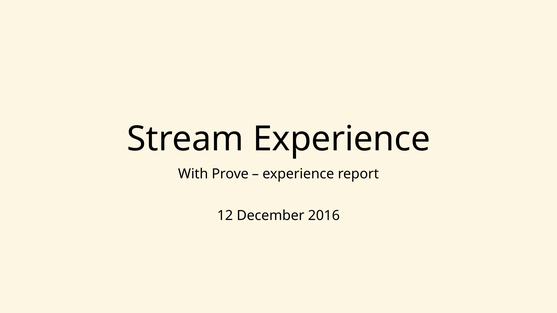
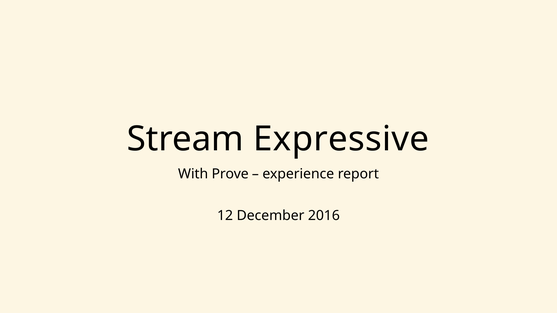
Stream Experience: Experience -> Expressive
